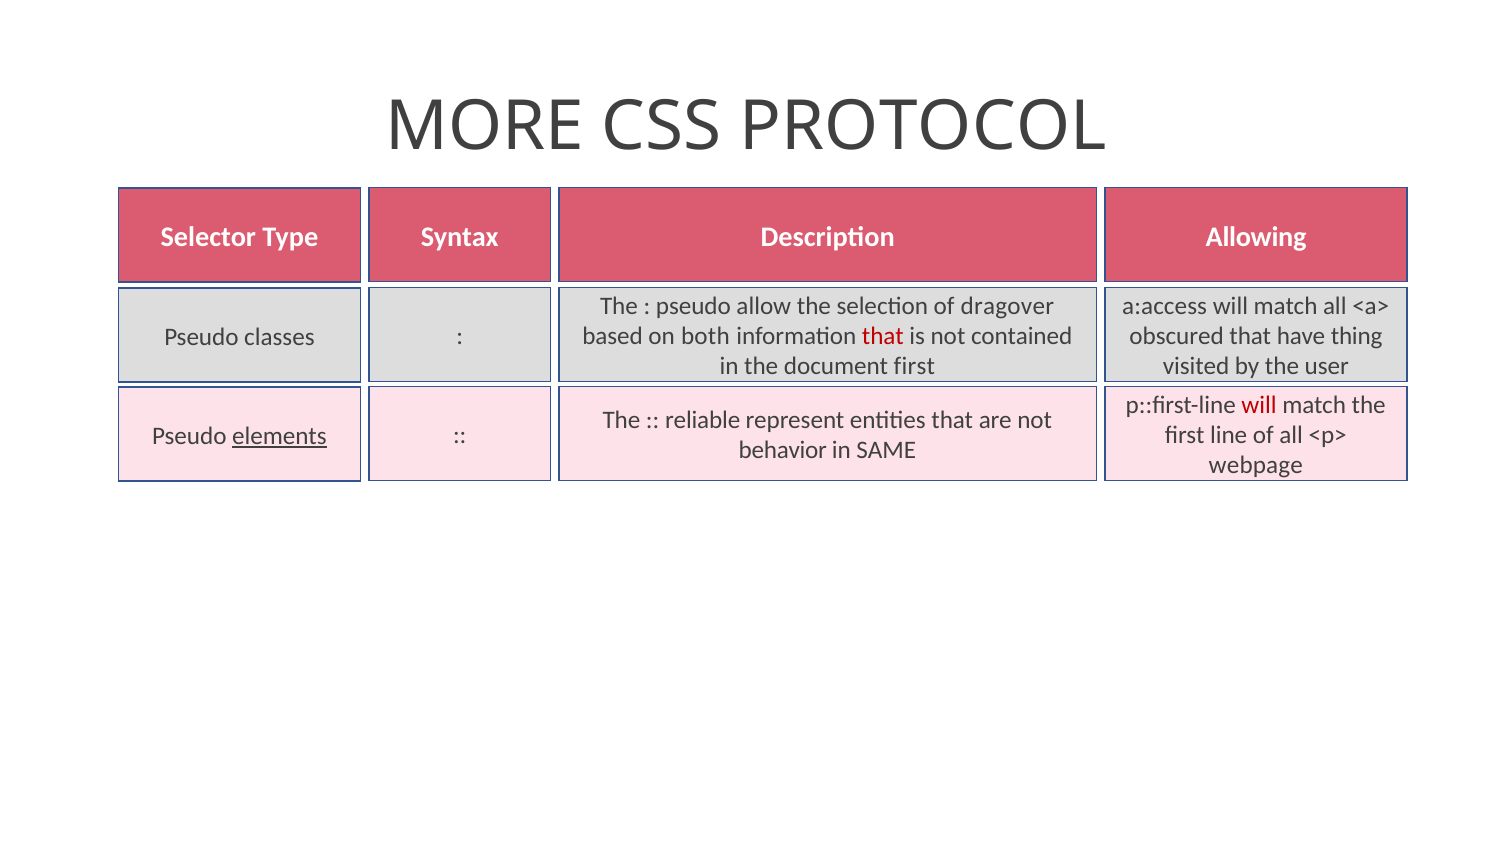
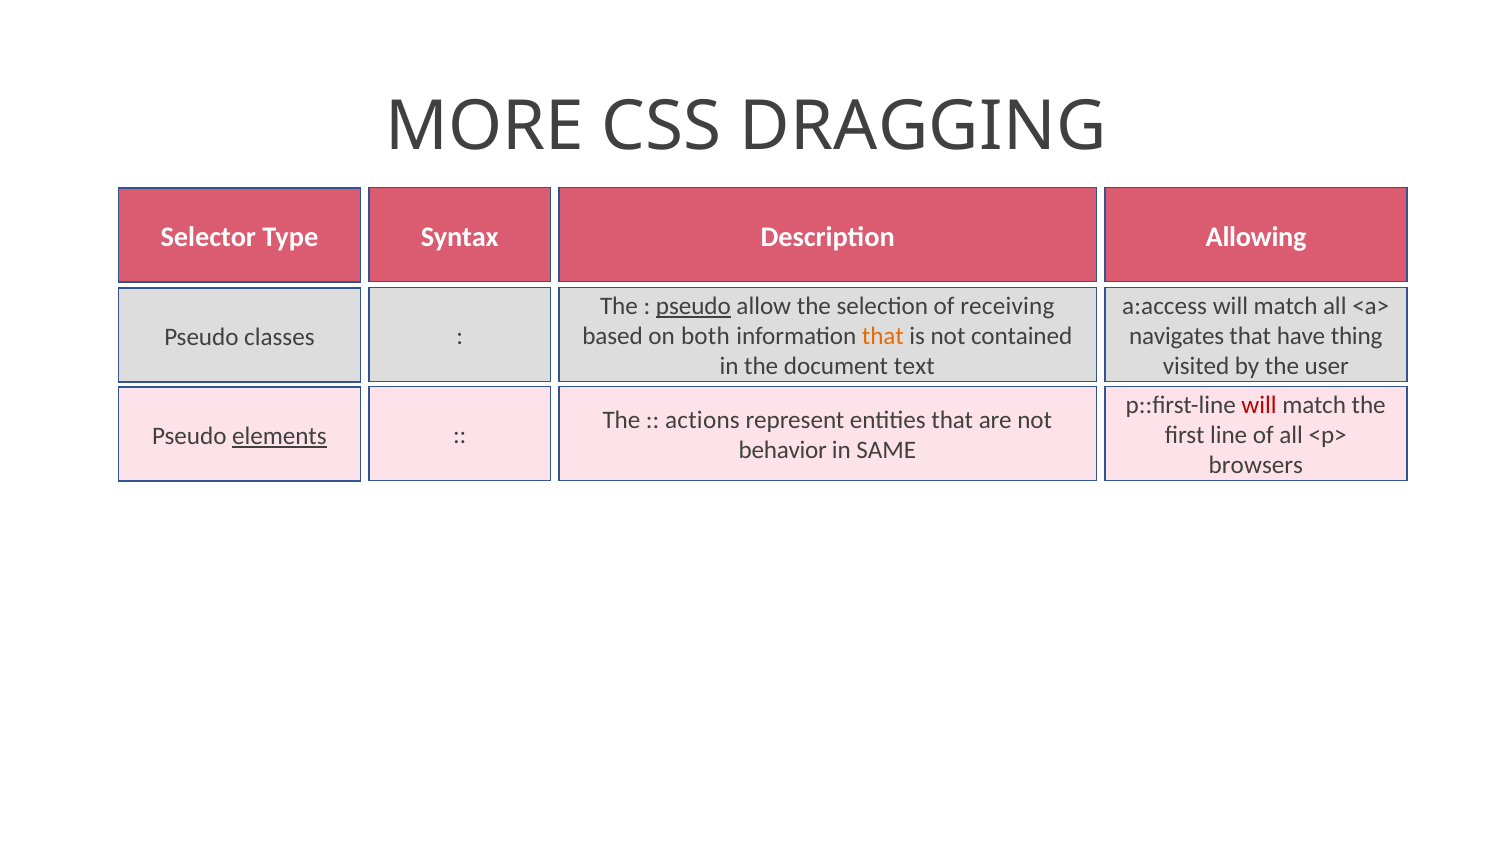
PROTOCOL: PROTOCOL -> DRAGGING
pseudo at (693, 306) underline: none -> present
dragover: dragover -> receiving
that at (883, 336) colour: red -> orange
obscured: obscured -> navigates
document first: first -> text
reliable: reliable -> actions
webpage: webpage -> browsers
